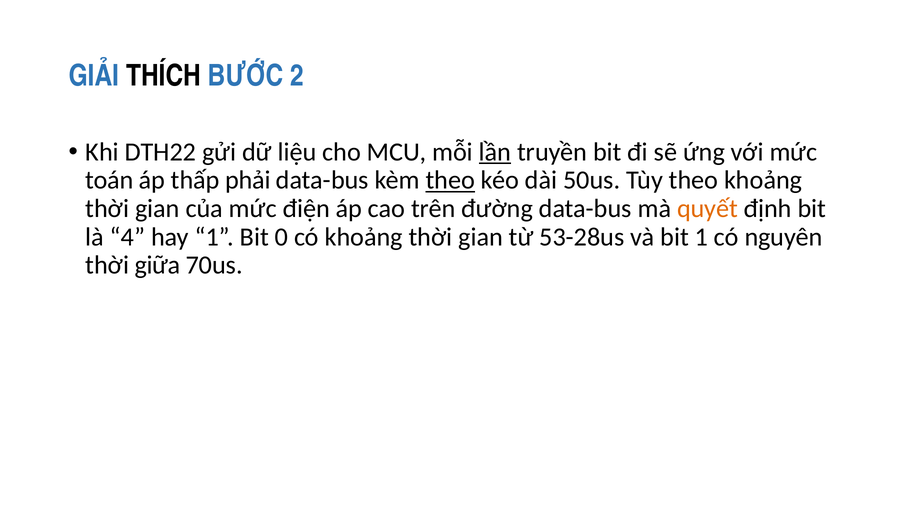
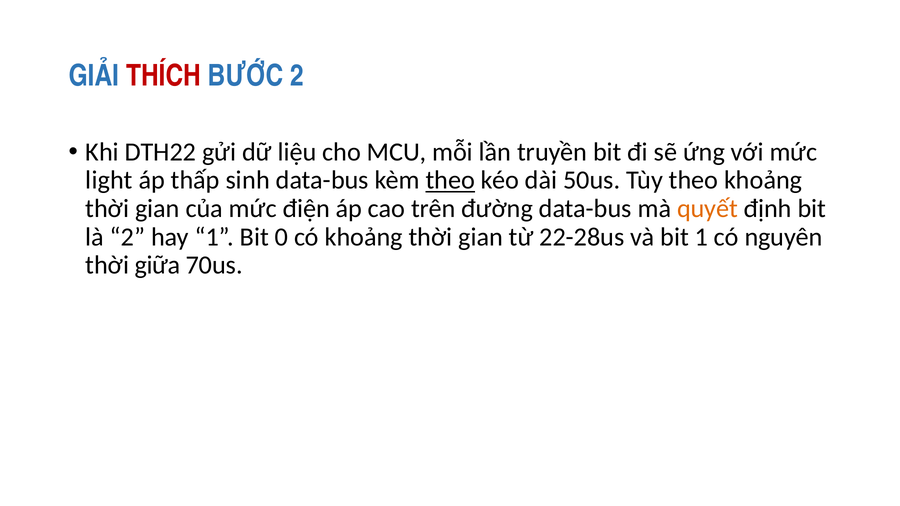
THÍCH colour: black -> red
lần underline: present -> none
toán: toán -> light
phải: phải -> sinh
là 4: 4 -> 2
53-28us: 53-28us -> 22-28us
